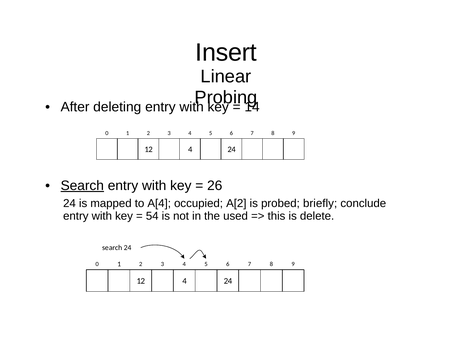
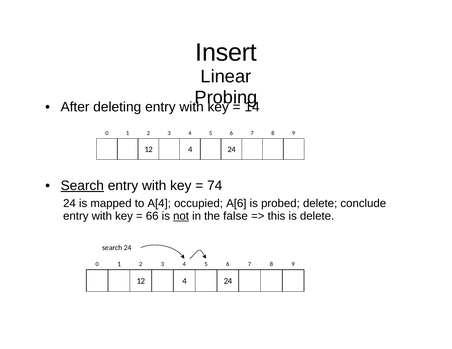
26: 26 -> 74
A[2: A[2 -> A[6
probed briefly: briefly -> delete
54: 54 -> 66
not underline: none -> present
used: used -> false
